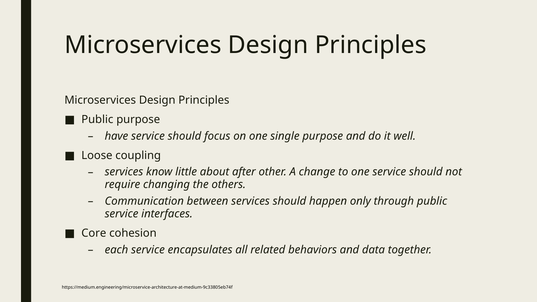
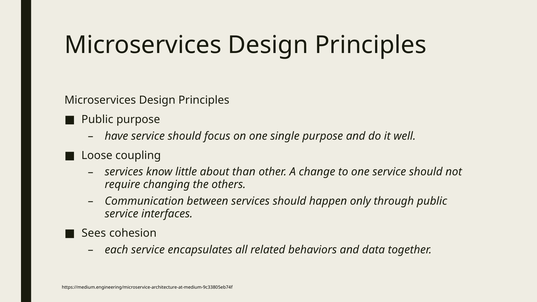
after: after -> than
Core: Core -> Sees
